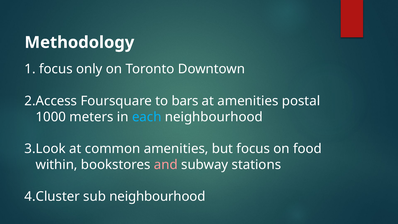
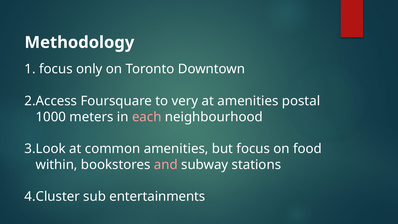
bars: bars -> very
each colour: light blue -> pink
sub neighbourhood: neighbourhood -> entertainments
